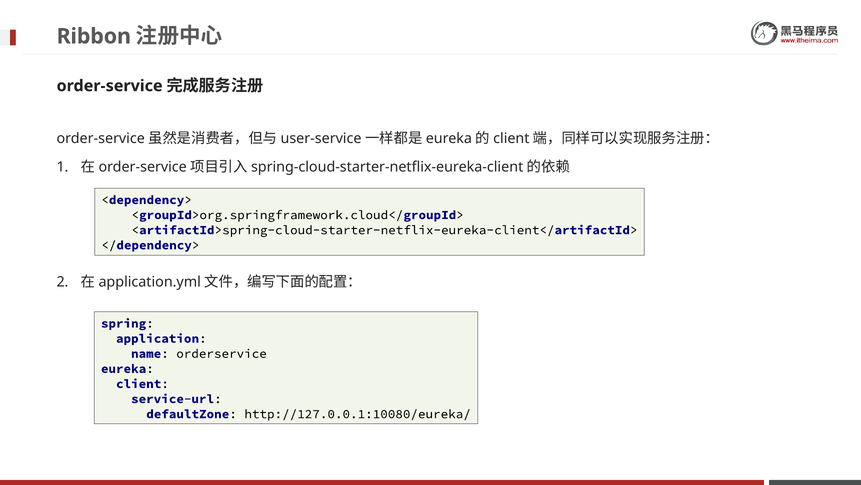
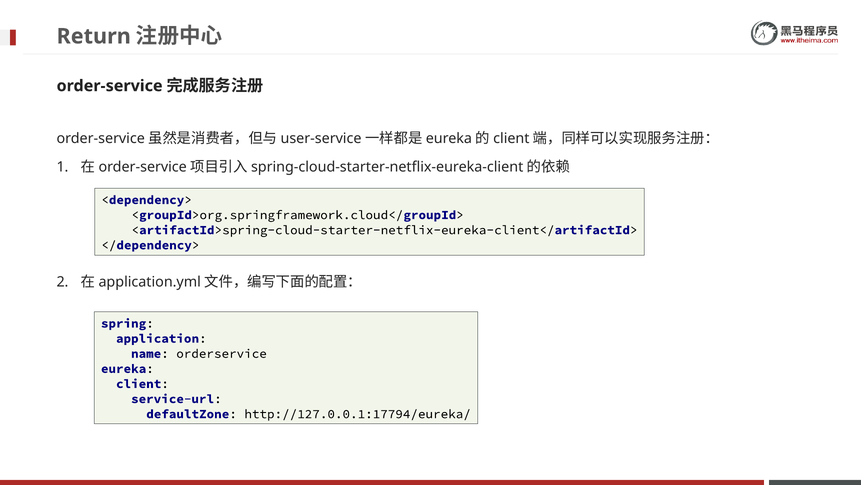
Ribbon: Ribbon -> Return
http://127.0.0.1:10080/eureka/: http://127.0.0.1:10080/eureka/ -> http://127.0.0.1:17794/eureka/
